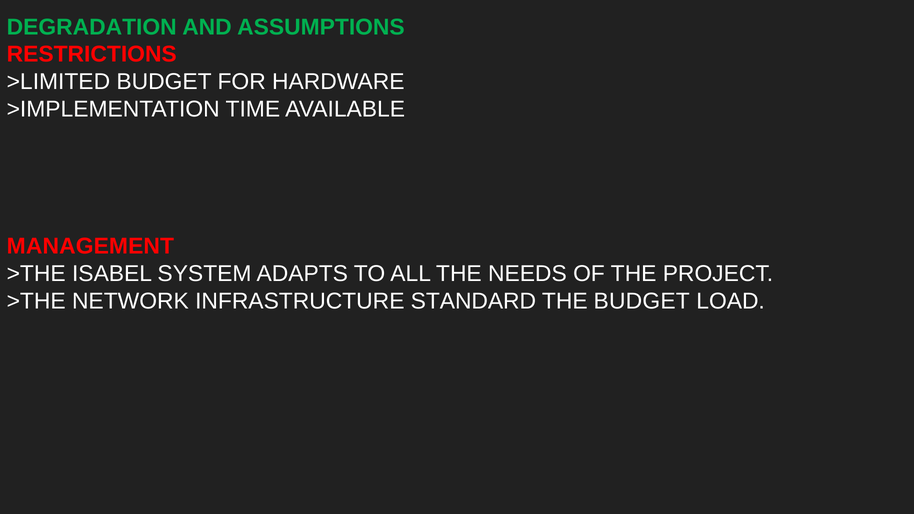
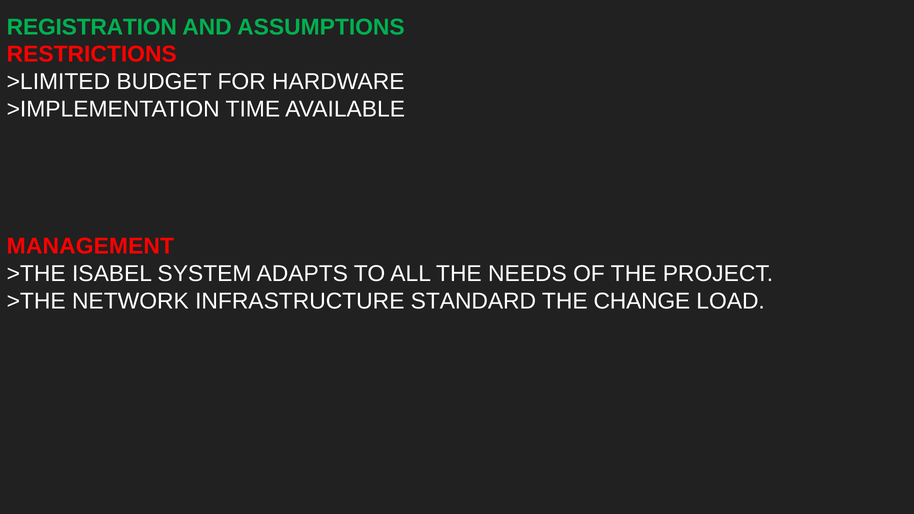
DEGRADATION: DEGRADATION -> REGISTRATION
THE BUDGET: BUDGET -> CHANGE
